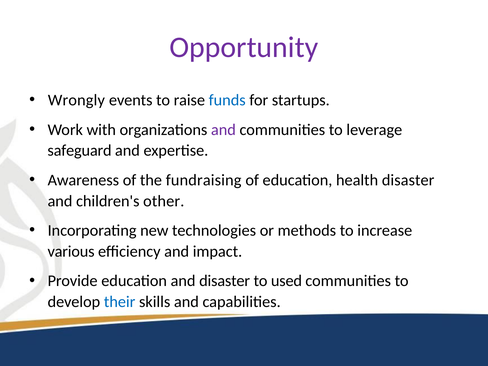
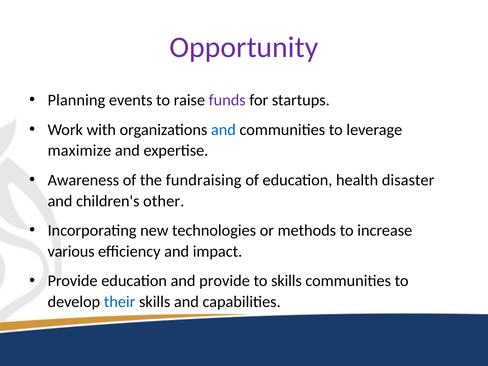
Wrongly: Wrongly -> Planning
funds colour: blue -> purple
and at (223, 130) colour: purple -> blue
safeguard: safeguard -> maximize
and disaster: disaster -> provide
to used: used -> skills
